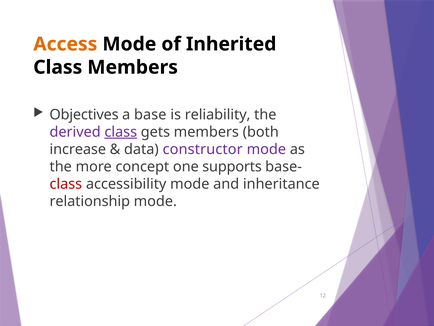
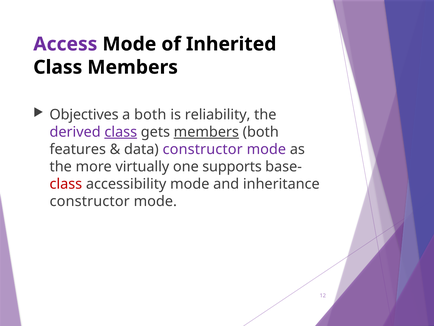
Access colour: orange -> purple
a base: base -> both
members at (206, 132) underline: none -> present
increase: increase -> features
concept: concept -> virtually
relationship at (90, 201): relationship -> constructor
